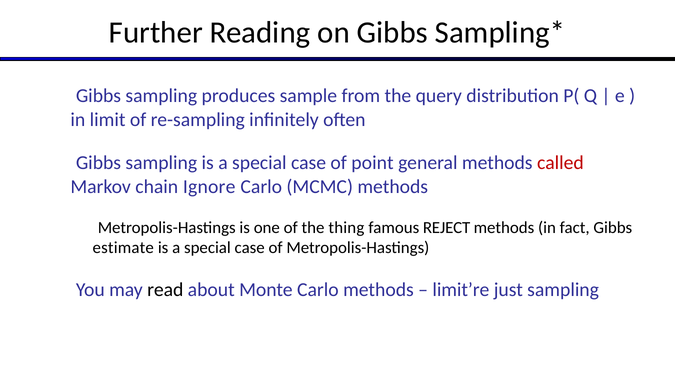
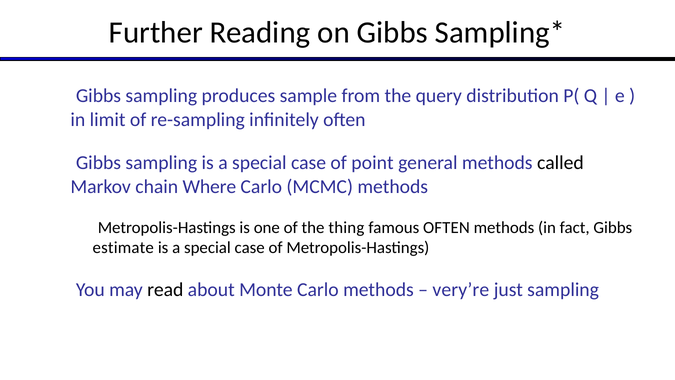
called colour: red -> black
Ignore: Ignore -> Where
famous REJECT: REJECT -> OFTEN
limit’re: limit’re -> very’re
